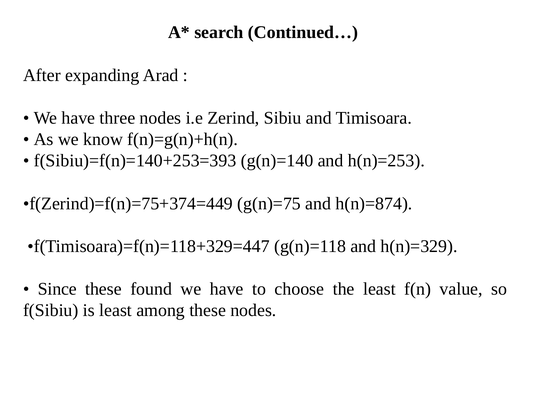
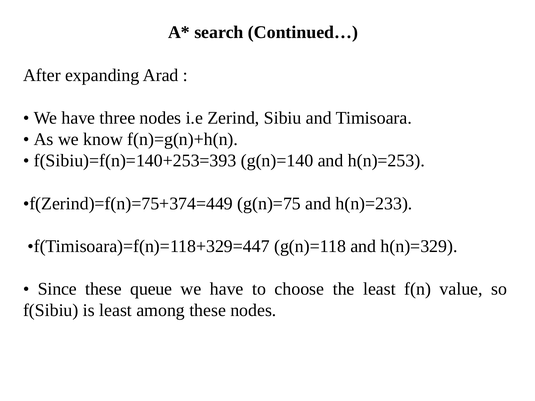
h(n)=874: h(n)=874 -> h(n)=233
found: found -> queue
